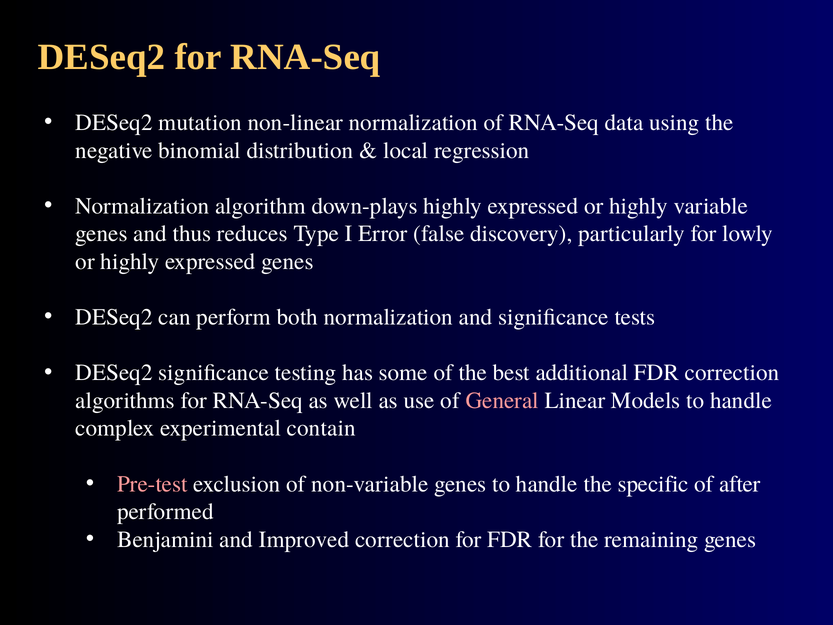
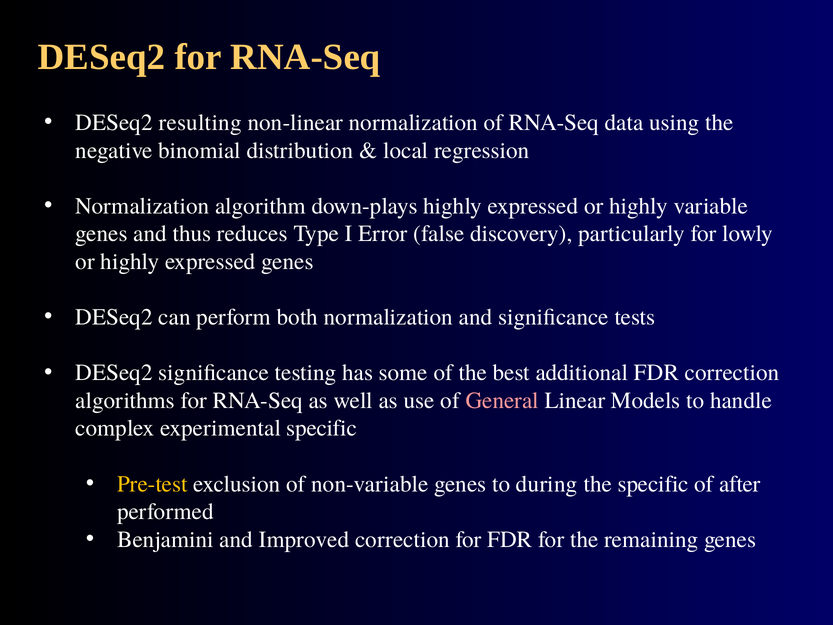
mutation: mutation -> resulting
experimental contain: contain -> specific
Pre-test colour: pink -> yellow
genes to handle: handle -> during
